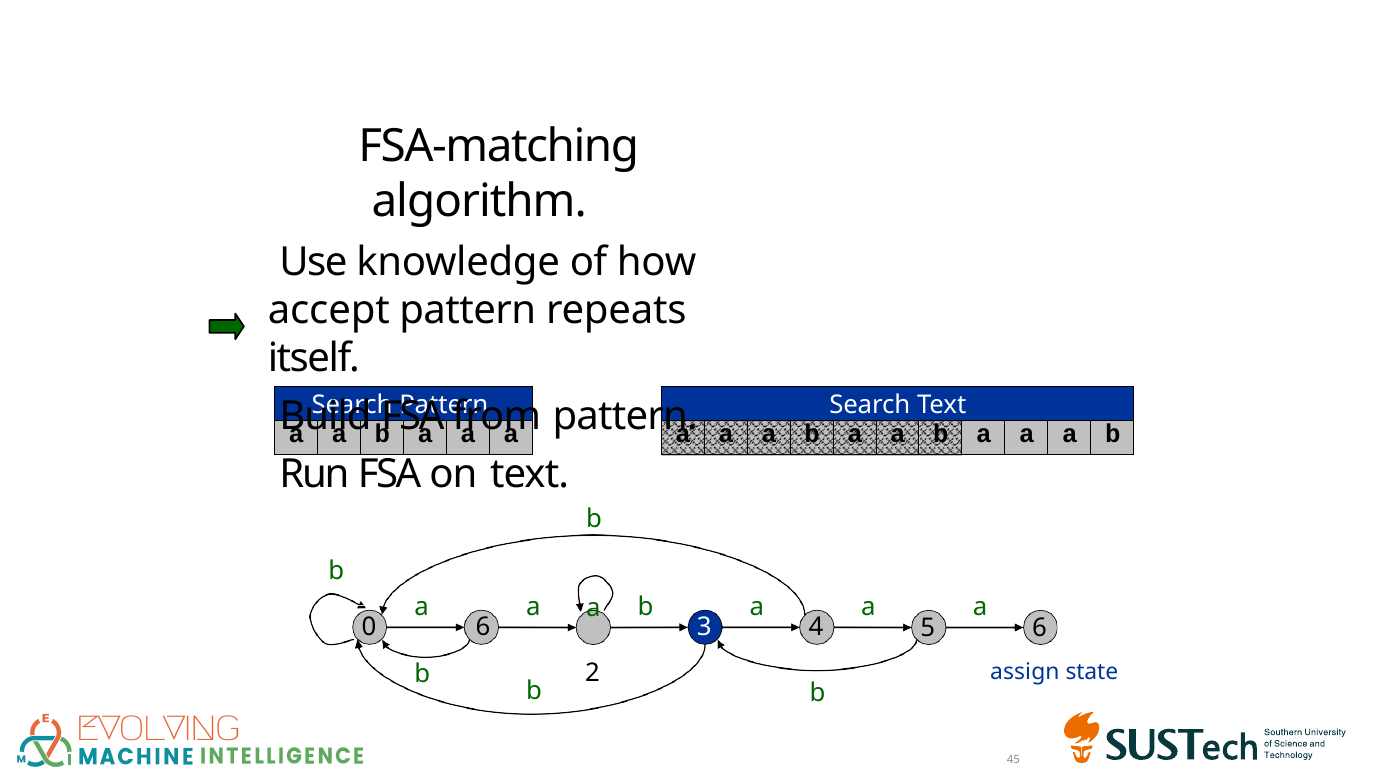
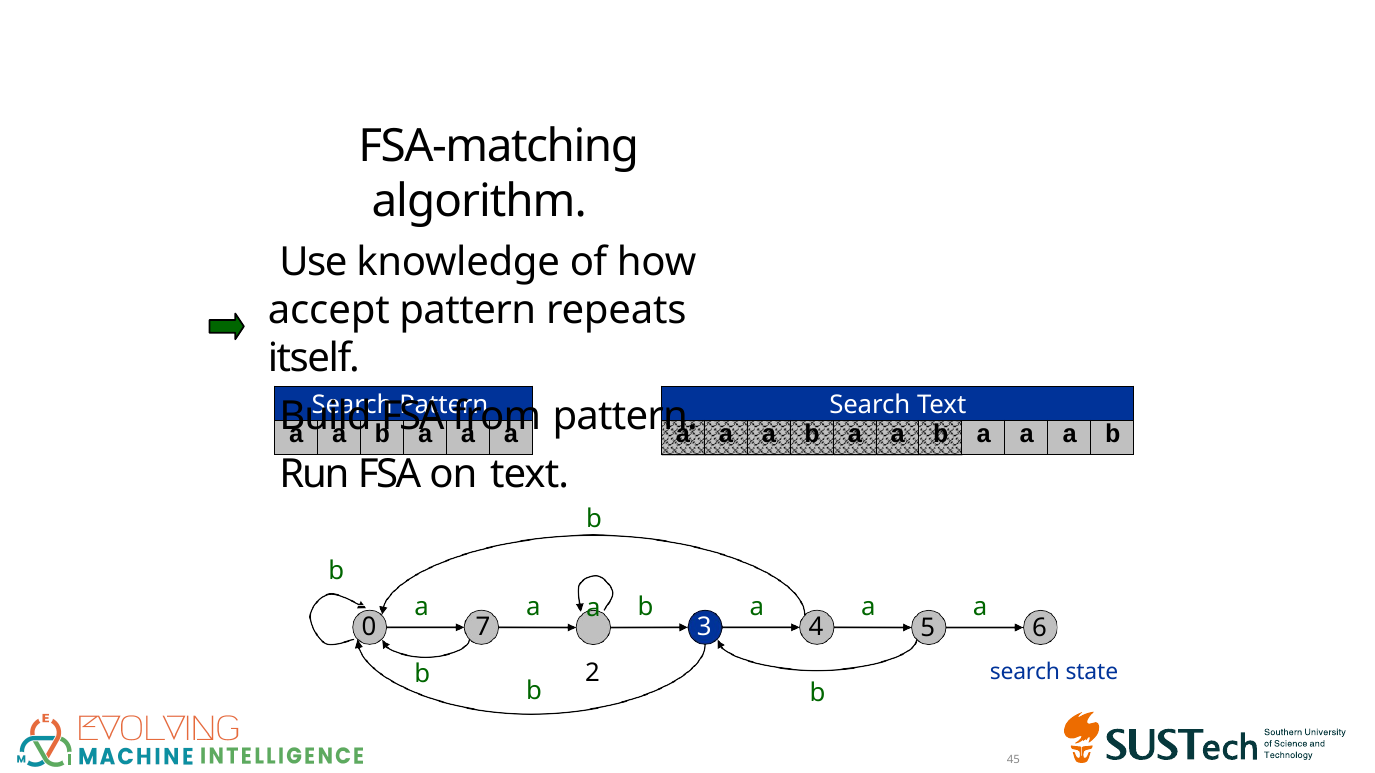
0 6: 6 -> 7
assign at (1025, 673): assign -> search
